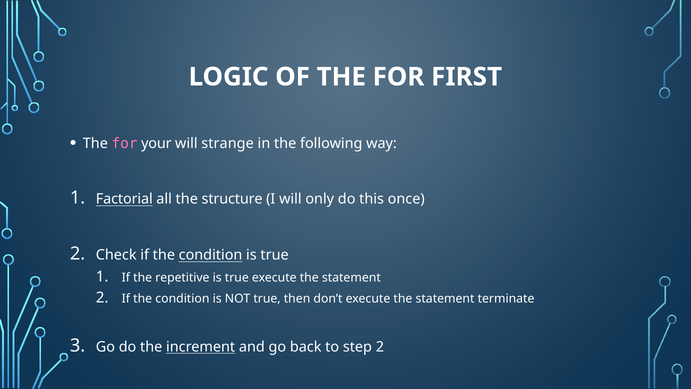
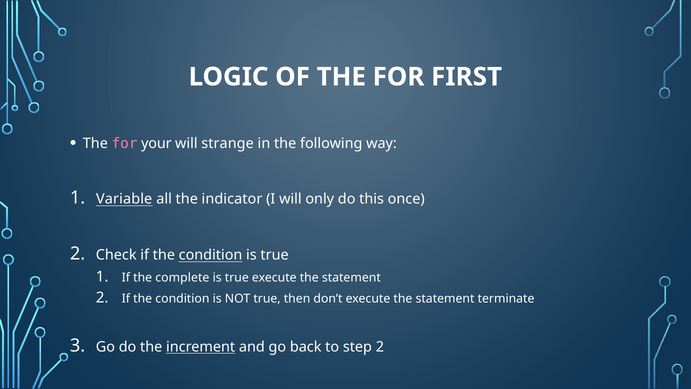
Factorial: Factorial -> Variable
structure: structure -> indicator
repetitive: repetitive -> complete
